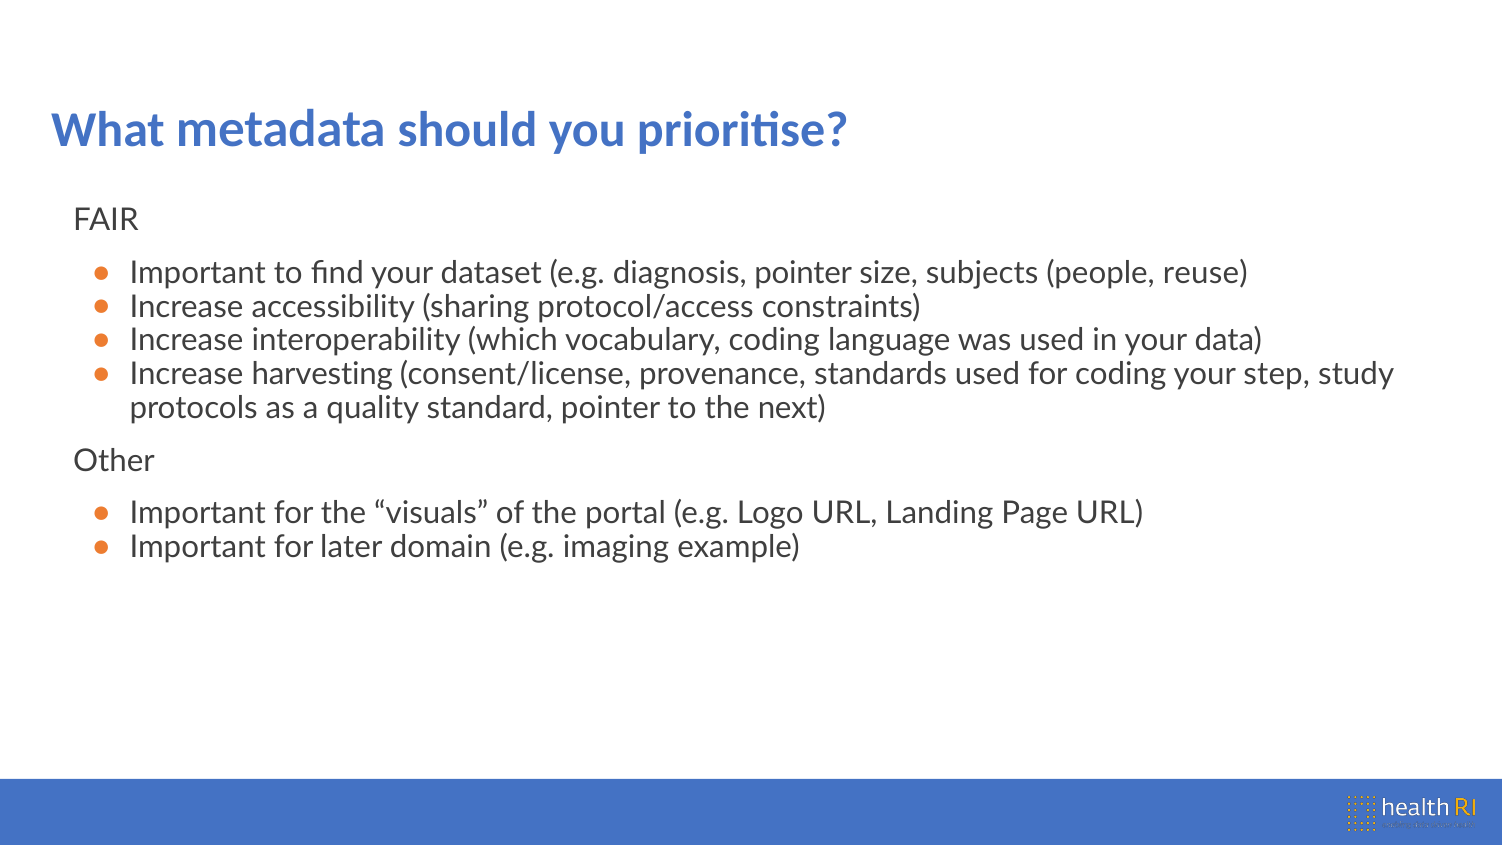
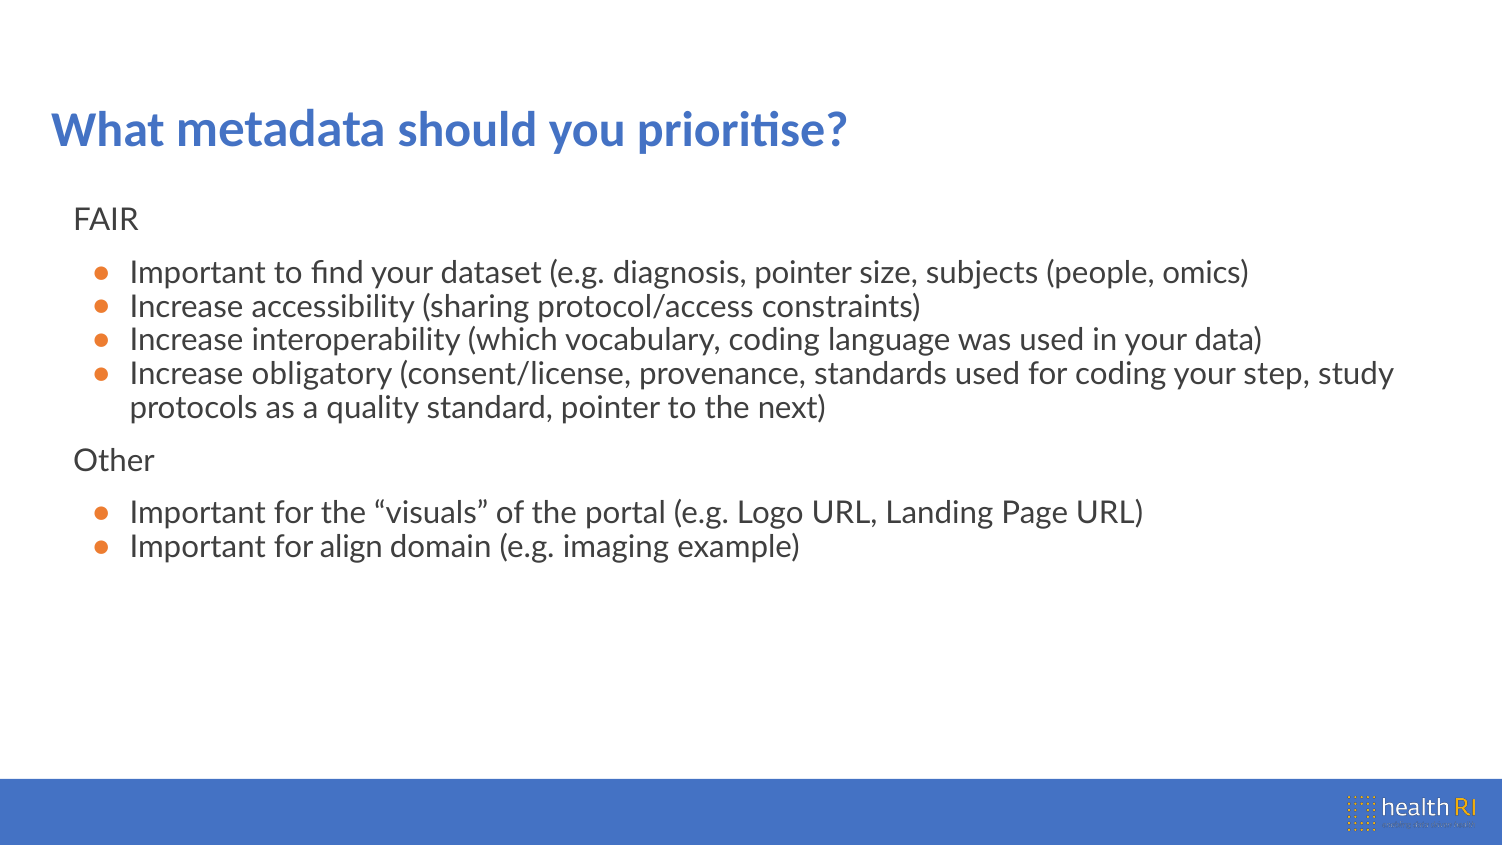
reuse: reuse -> omics
harvesting: harvesting -> obligatory
later: later -> align
